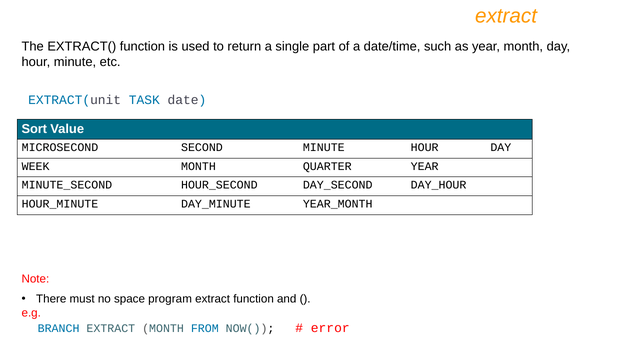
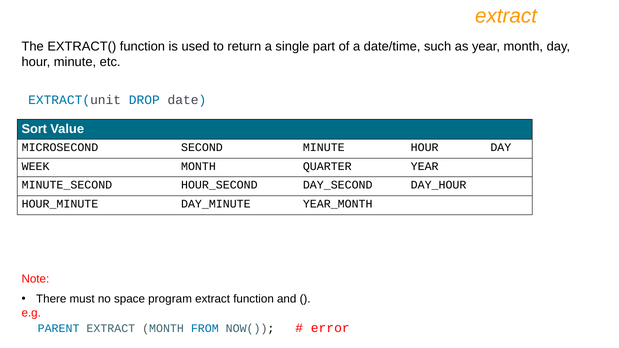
TASK: TASK -> DROP
BRANCH: BRANCH -> PARENT
